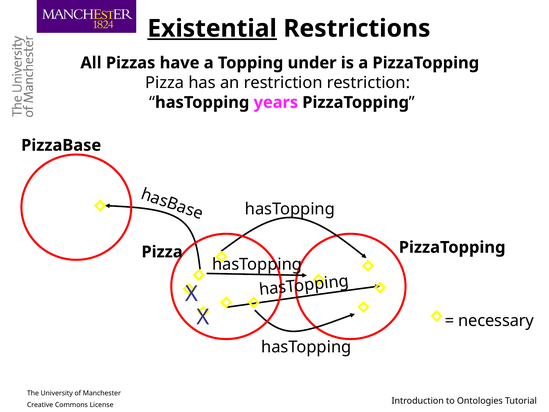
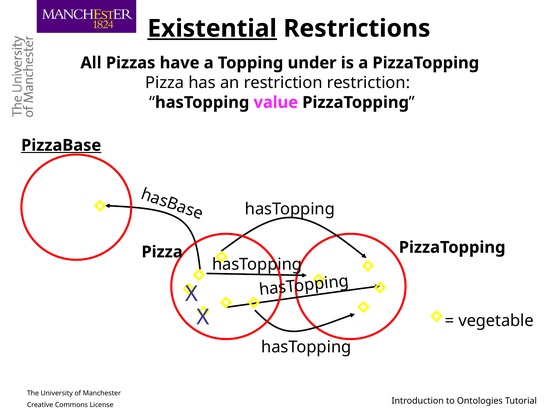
years: years -> value
PizzaBase underline: none -> present
necessary: necessary -> vegetable
